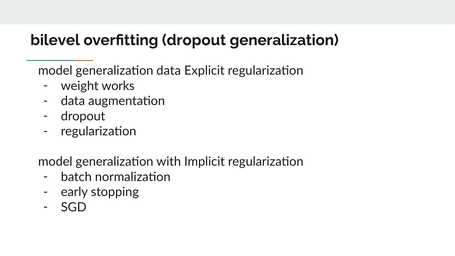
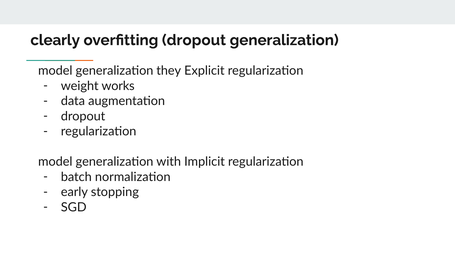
bilevel: bilevel -> clearly
generalization data: data -> they
